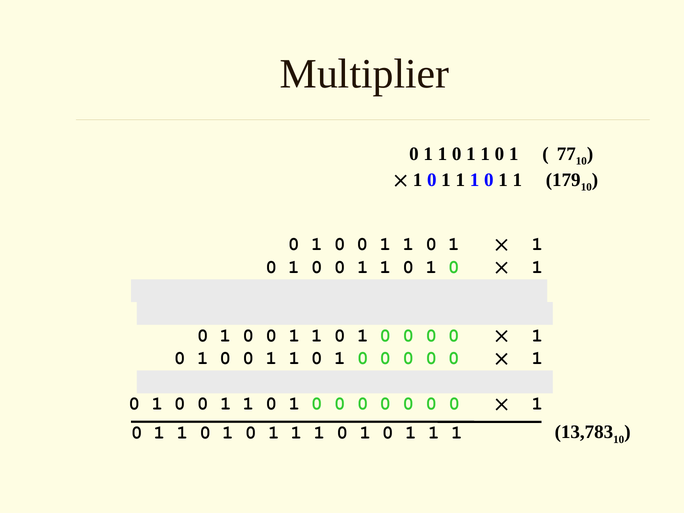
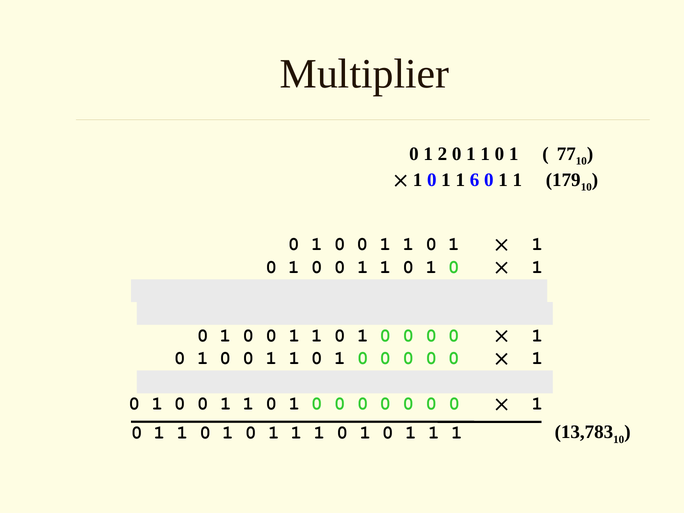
1 at (442, 154): 1 -> 2
1 at (475, 180): 1 -> 6
